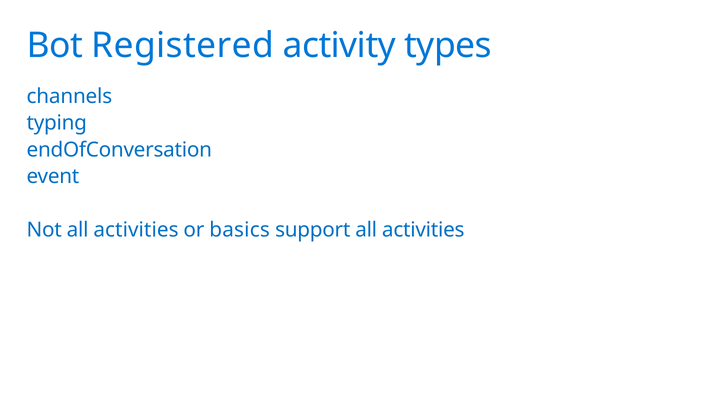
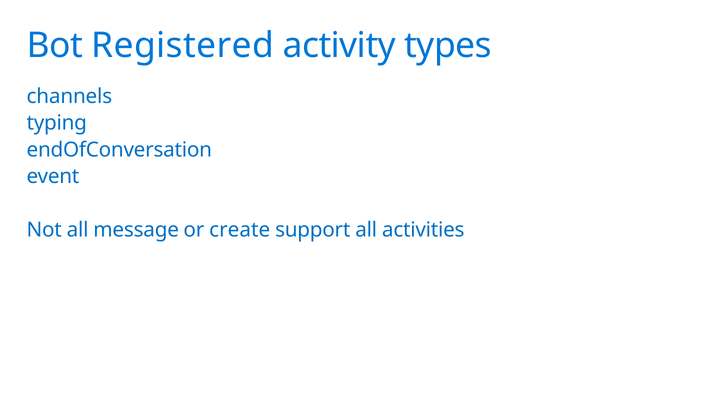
Not all activities: activities -> message
basics: basics -> create
